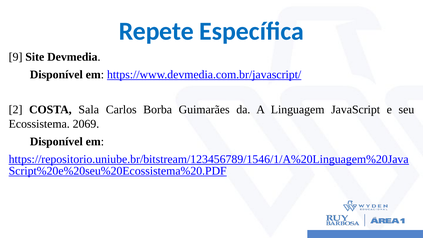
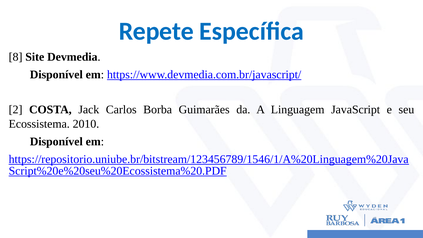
9: 9 -> 8
Sala: Sala -> Jack
2069: 2069 -> 2010
